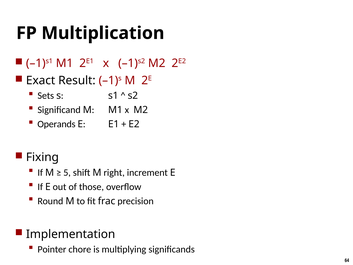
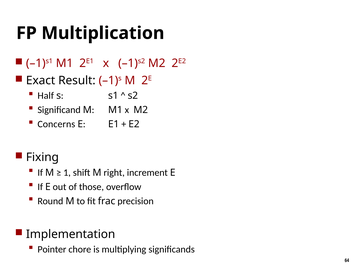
Sets: Sets -> Half
Operands: Operands -> Concerns
5: 5 -> 1
